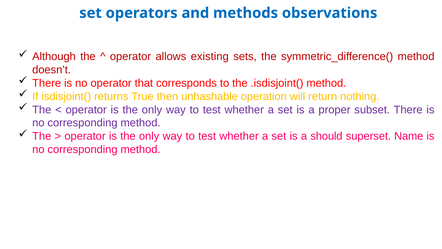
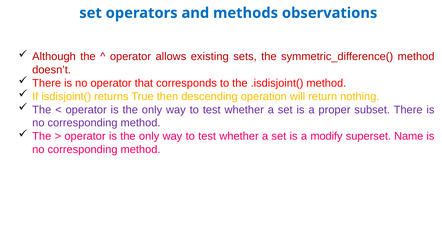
unhashable: unhashable -> descending
should: should -> modify
